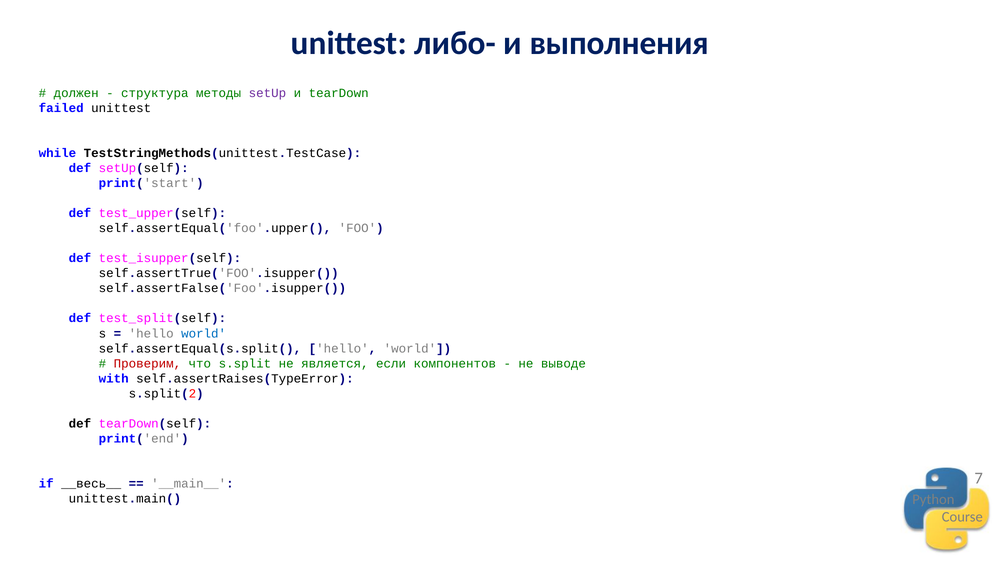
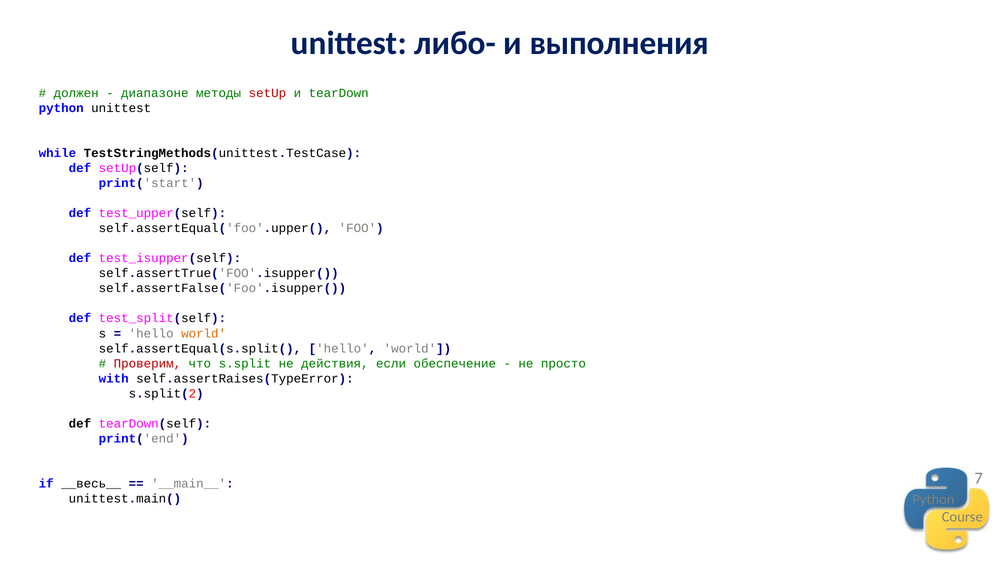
структура: структура -> диапазоне
setUp colour: purple -> red
failed at (61, 108): failed -> python
world at (204, 333) colour: blue -> orange
является: является -> действия
компонентов: компонентов -> обеспечение
выводе: выводе -> просто
